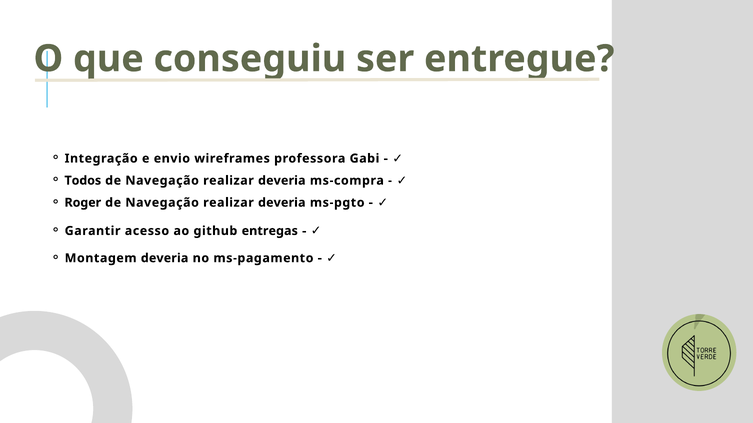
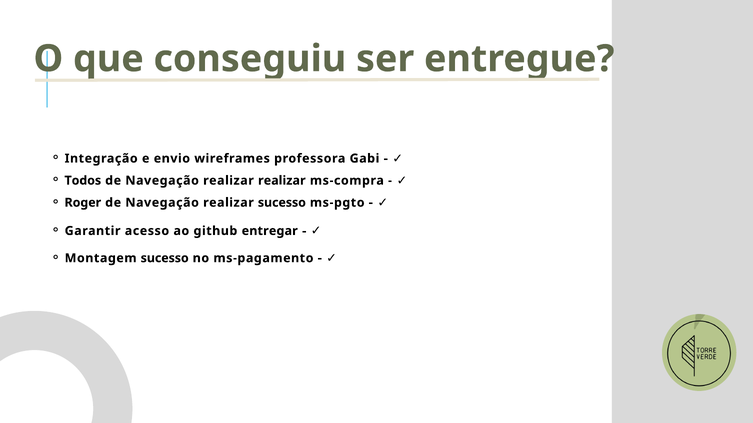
deveria at (282, 181): deveria -> realizar
deveria at (282, 203): deveria -> sucesso
entregas: entregas -> entregar
Montagem deveria: deveria -> sucesso
